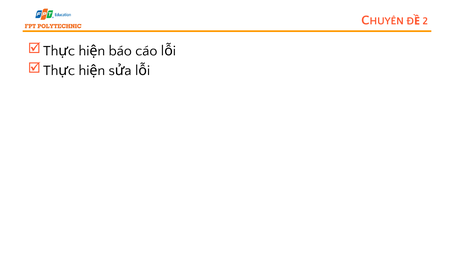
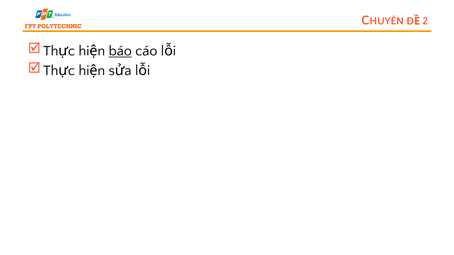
báo underline: none -> present
